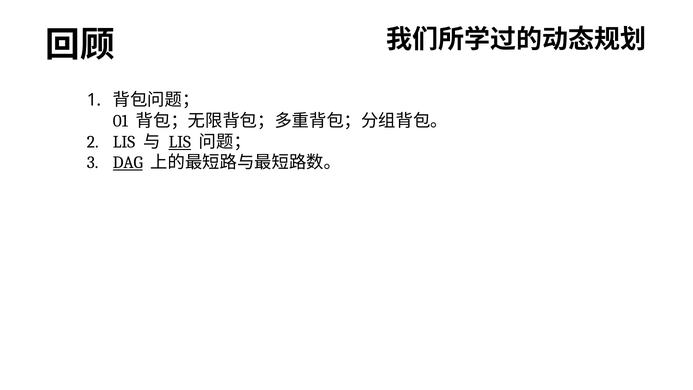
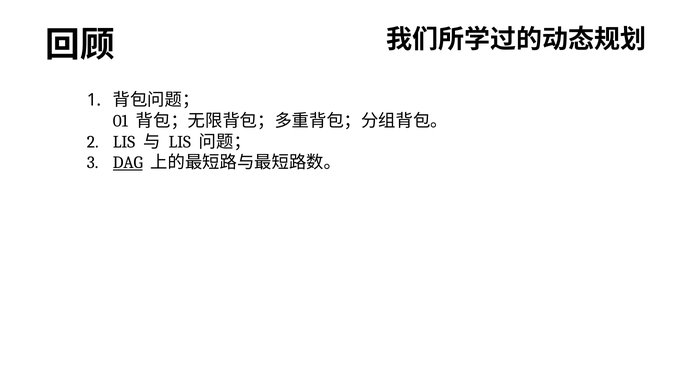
LIS at (180, 142) underline: present -> none
